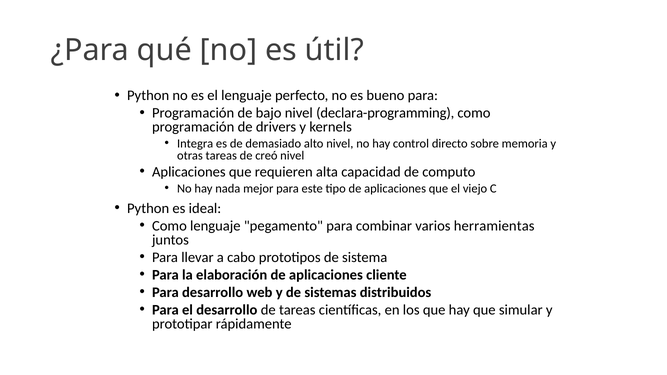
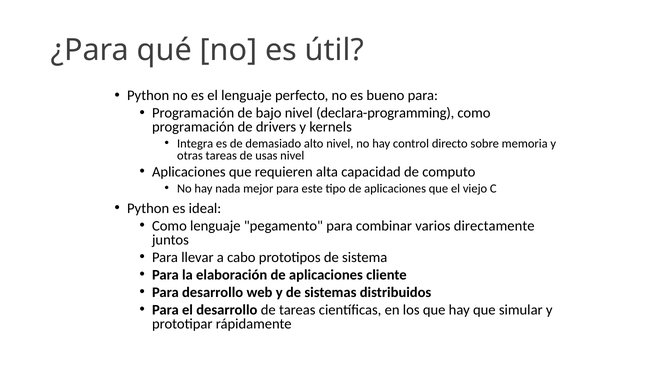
creó: creó -> usas
herramientas: herramientas -> directamente
